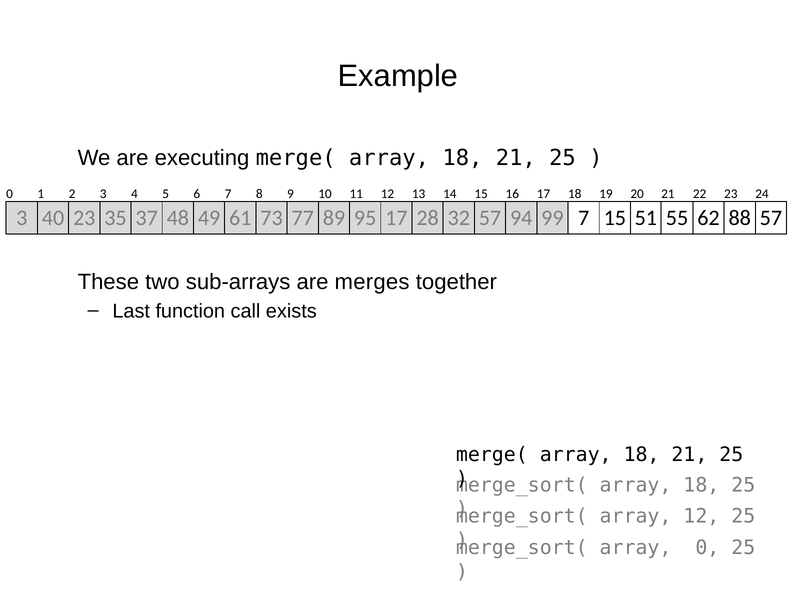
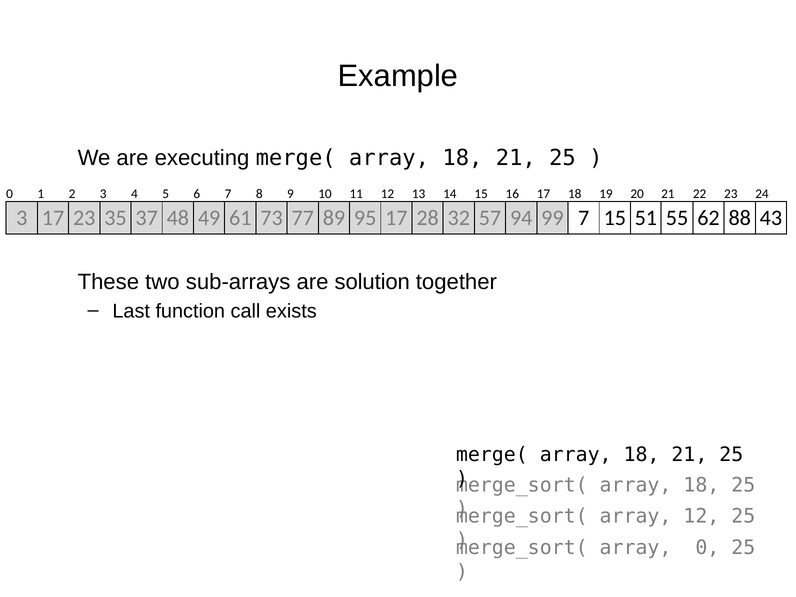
3 40: 40 -> 17
88 57: 57 -> 43
merges: merges -> solution
